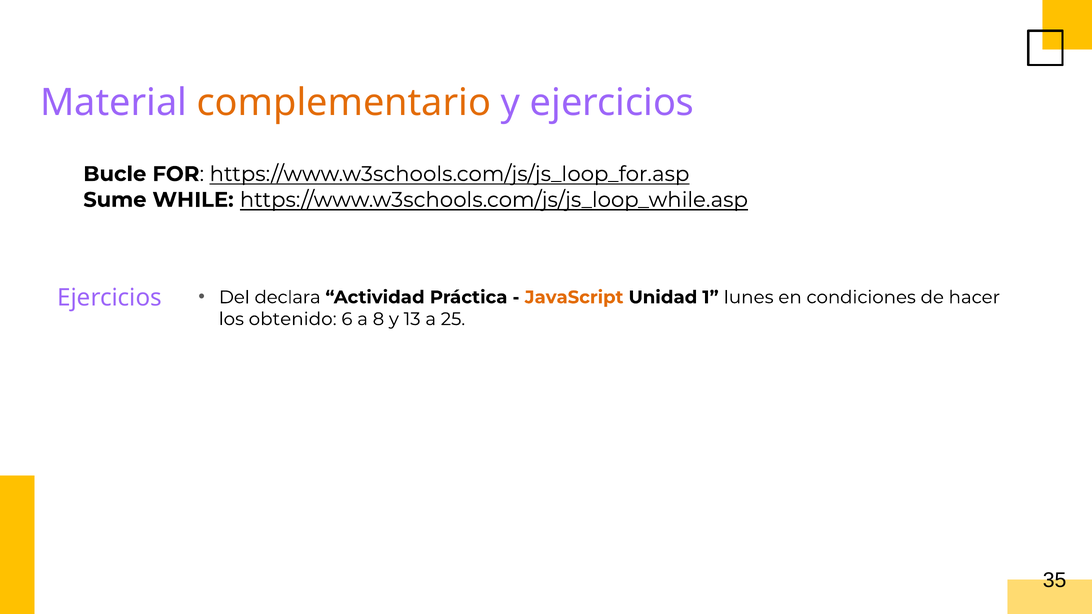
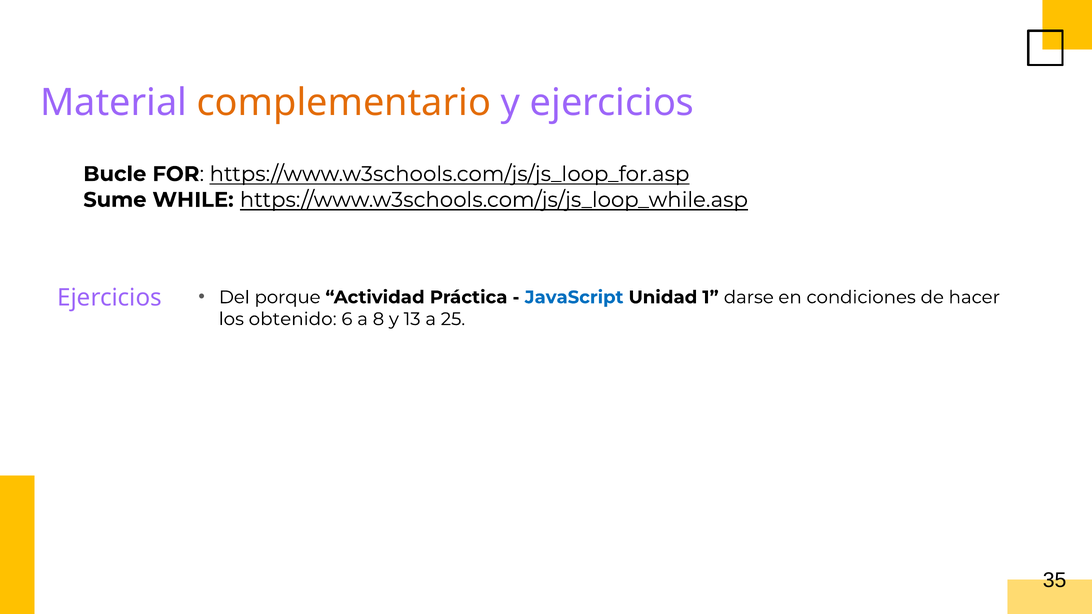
declara: declara -> porque
JavaScript colour: orange -> blue
lunes: lunes -> darse
